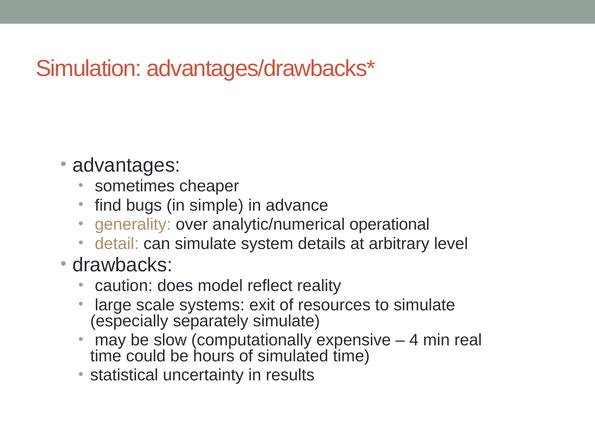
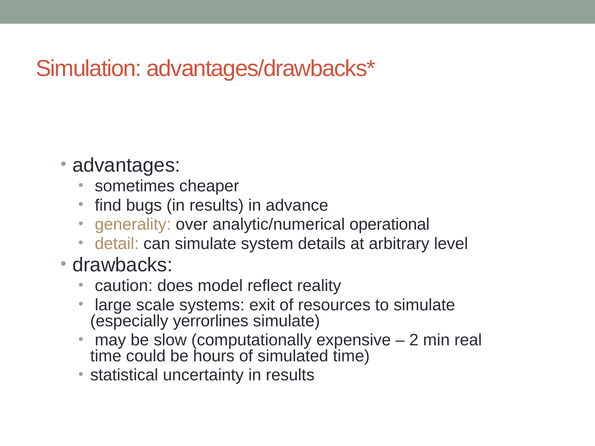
bugs in simple: simple -> results
separately: separately -> yerrorlines
4: 4 -> 2
